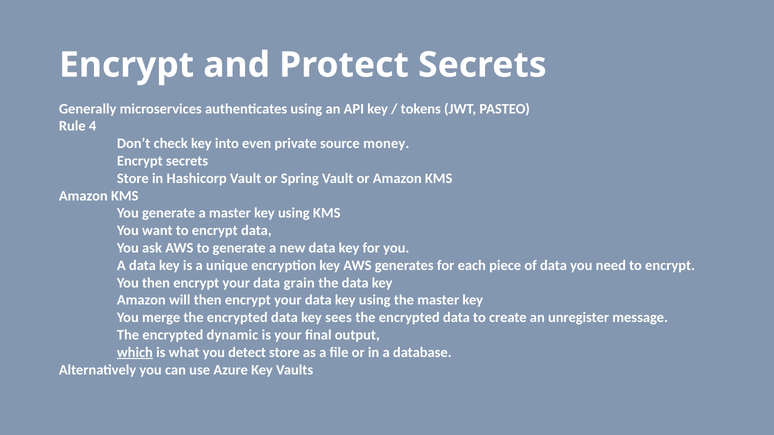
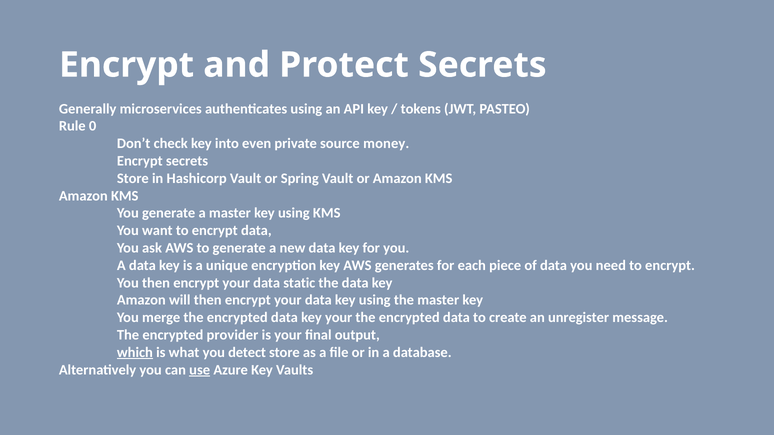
4: 4 -> 0
grain: grain -> static
key sees: sees -> your
dynamic: dynamic -> provider
use underline: none -> present
